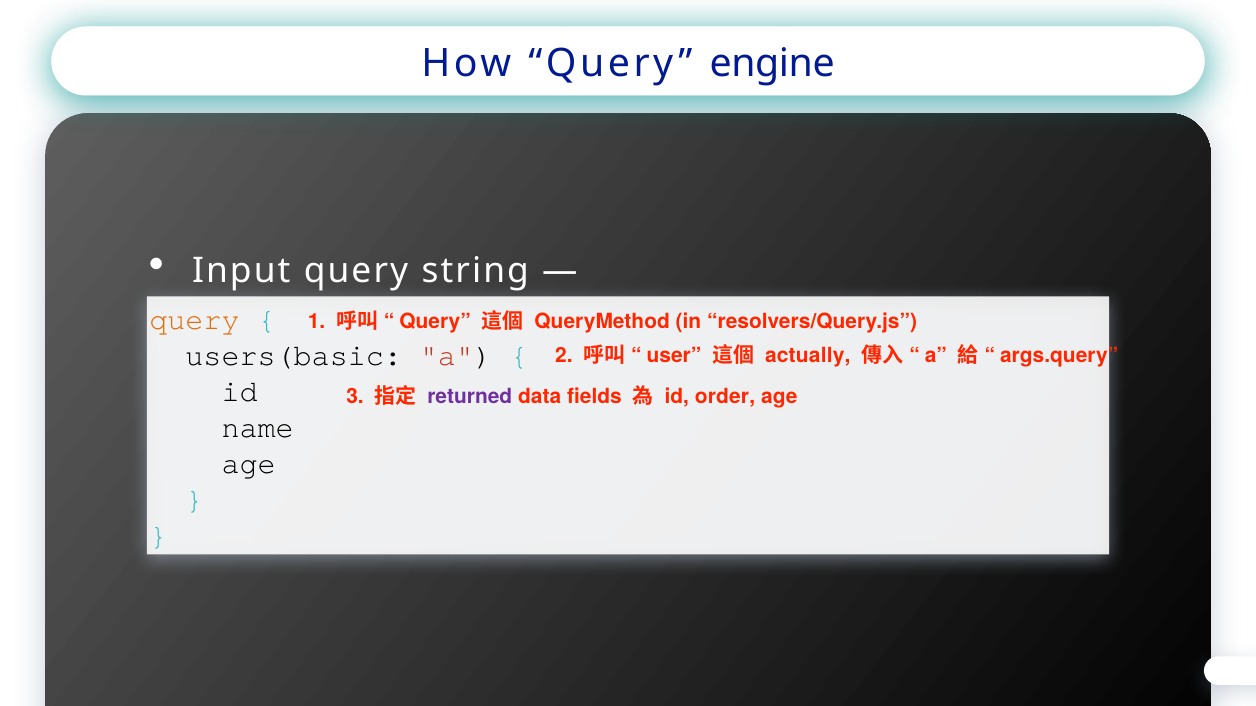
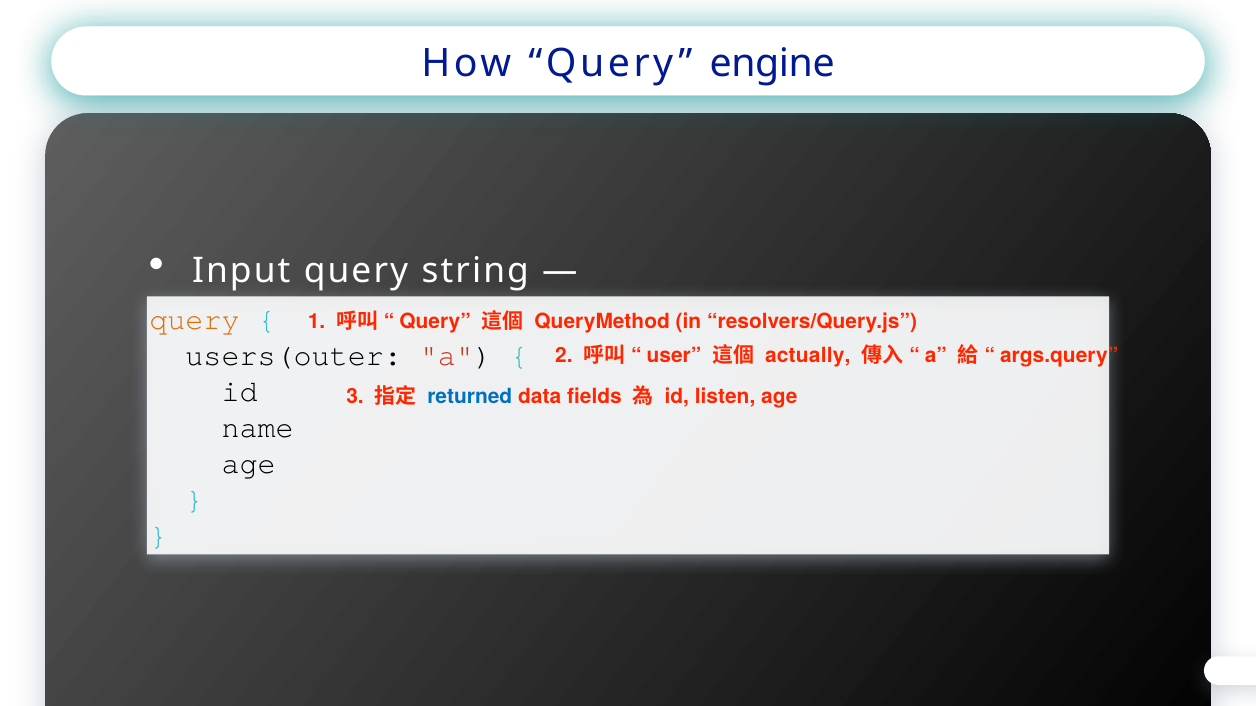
users(basic: users(basic -> users(outer
returned colour: purple -> blue
order: order -> listen
